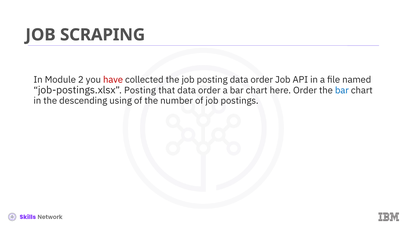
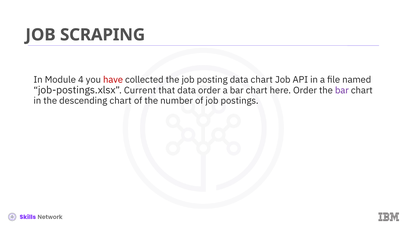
2: 2 -> 4
posting data order: order -> chart
job-postings.xlsx Posting: Posting -> Current
bar at (342, 90) colour: blue -> purple
descending using: using -> chart
